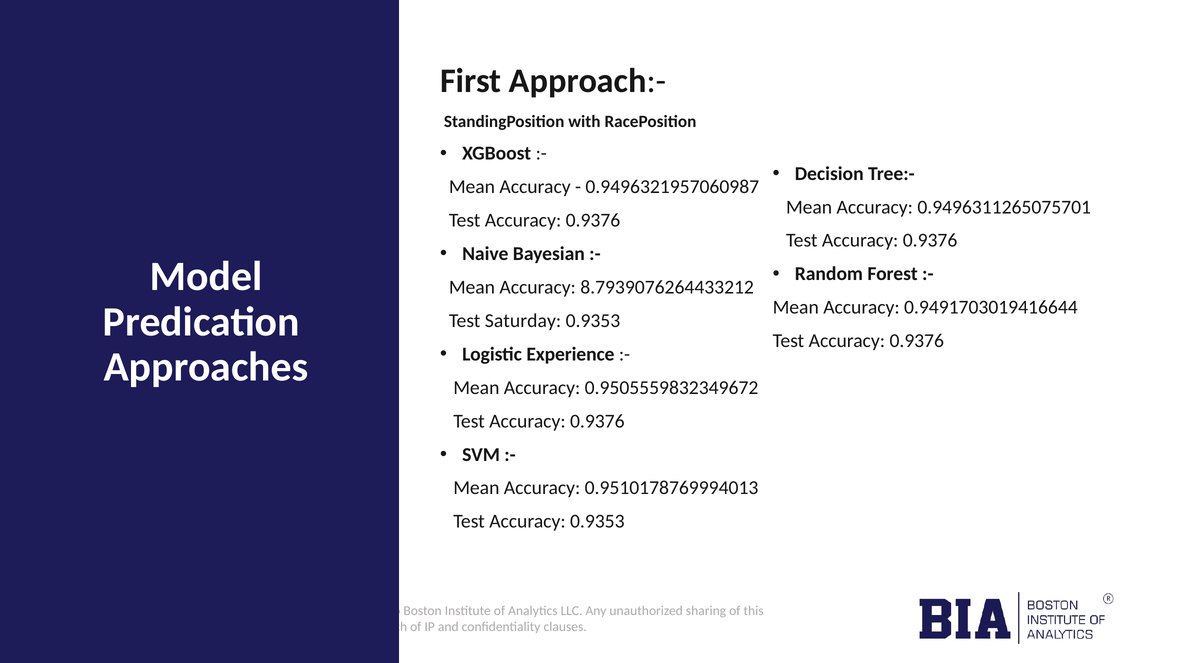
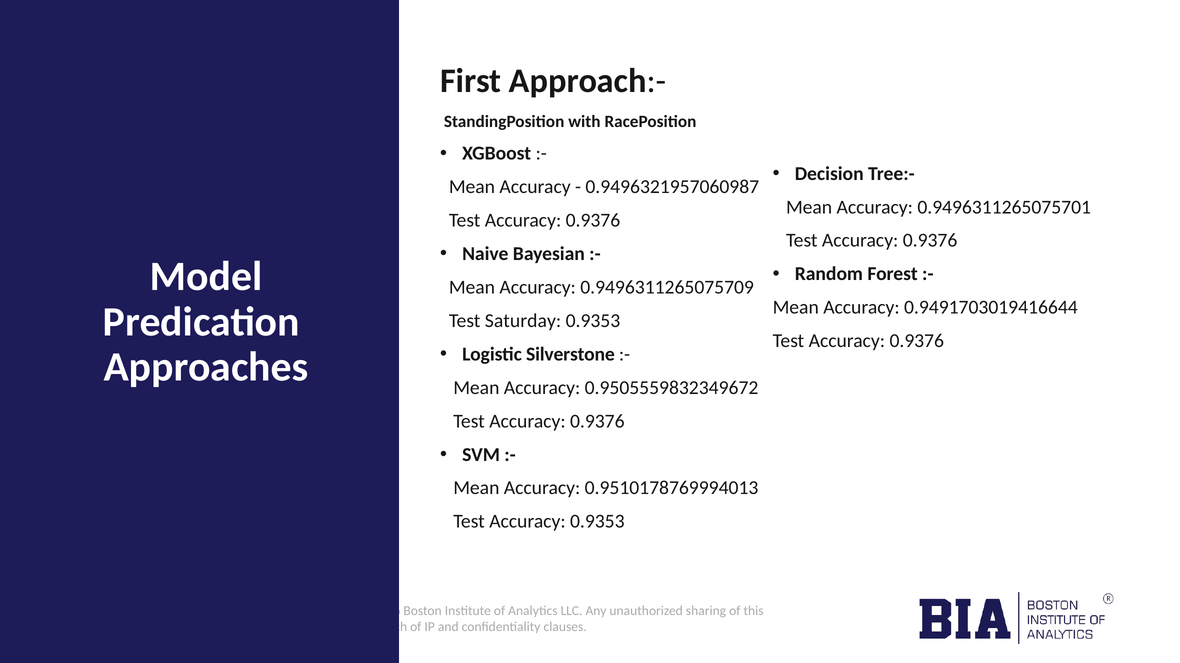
8.7939076264433212: 8.7939076264433212 -> 0.9496311265075709
Experience: Experience -> Silverstone
